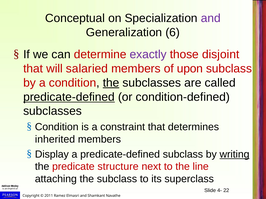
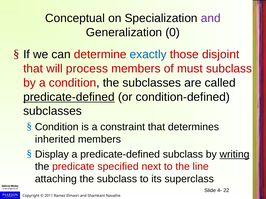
6: 6 -> 0
exactly colour: purple -> blue
salaried: salaried -> process
upon: upon -> must
the at (111, 83) underline: present -> none
structure: structure -> specified
